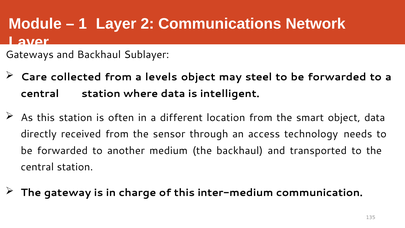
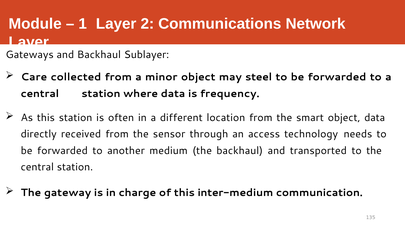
levels: levels -> minor
intelligent: intelligent -> frequency
